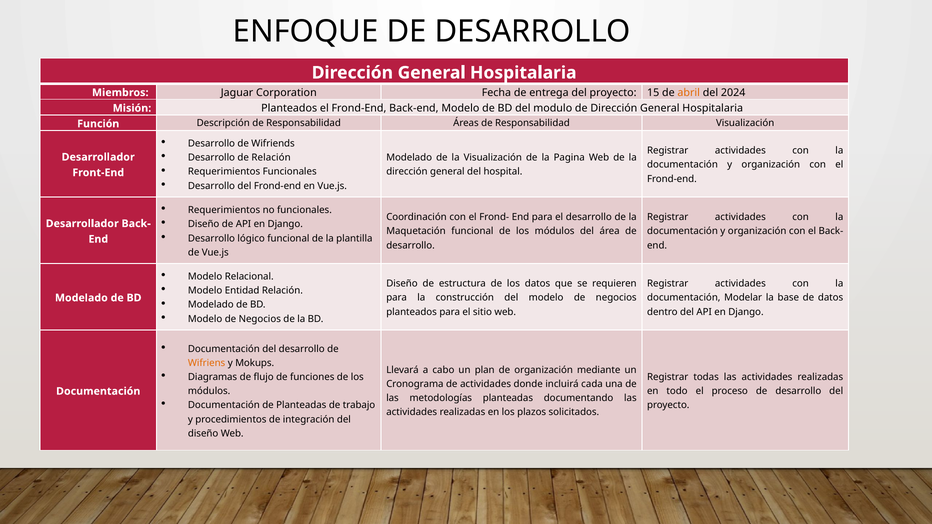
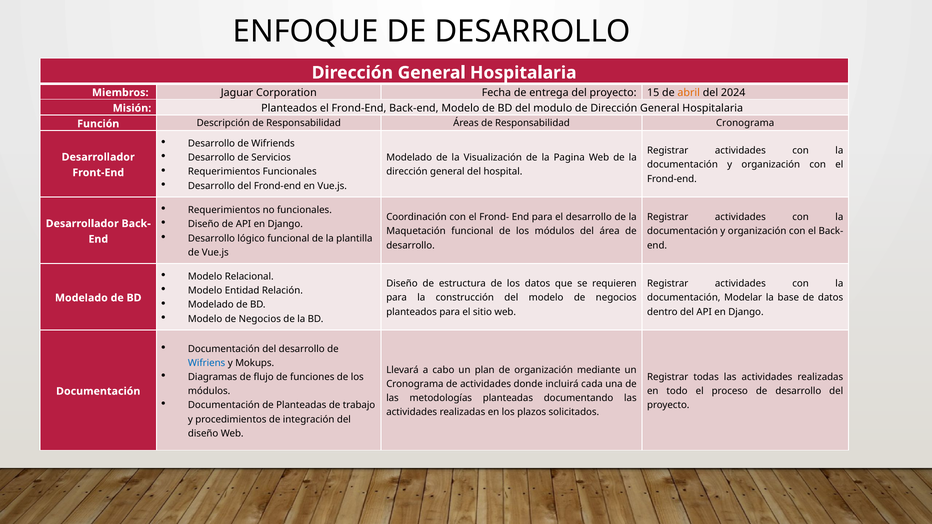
Responsabilidad Visualización: Visualización -> Cronograma
de Relación: Relación -> Servicios
Wifriens colour: orange -> blue
